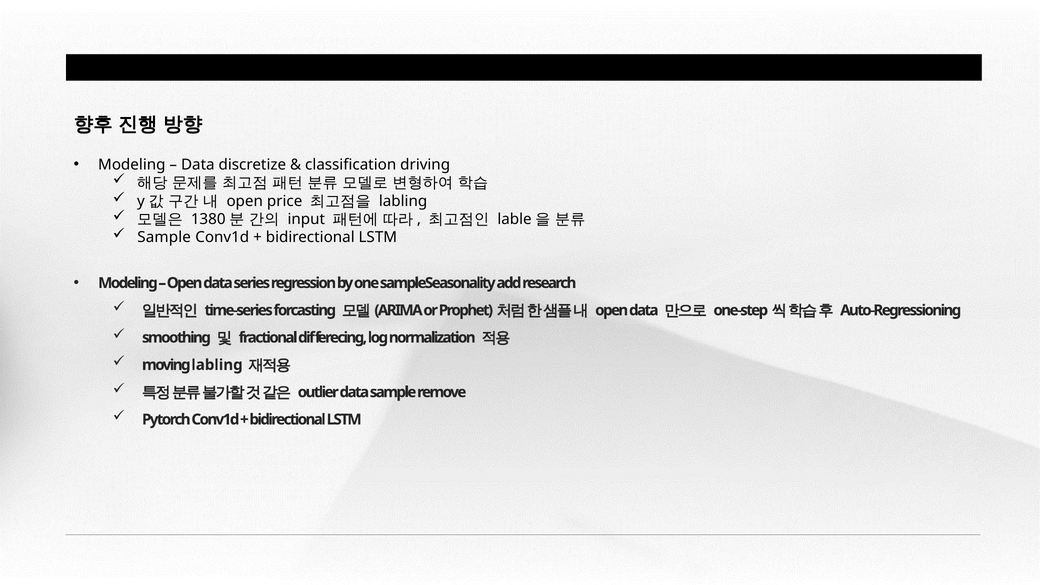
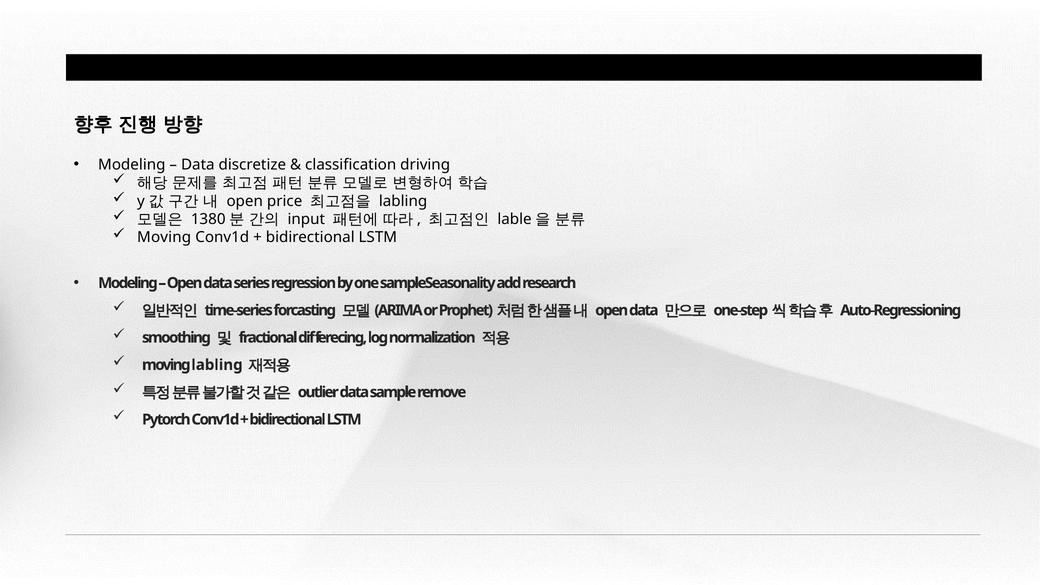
Sample at (164, 237): Sample -> Moving
